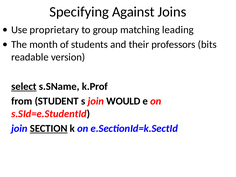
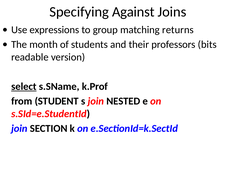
proprietary: proprietary -> expressions
leading: leading -> returns
WOULD: WOULD -> NESTED
SECTION underline: present -> none
